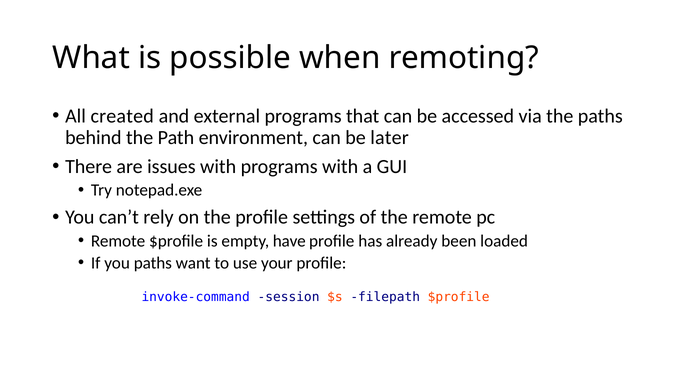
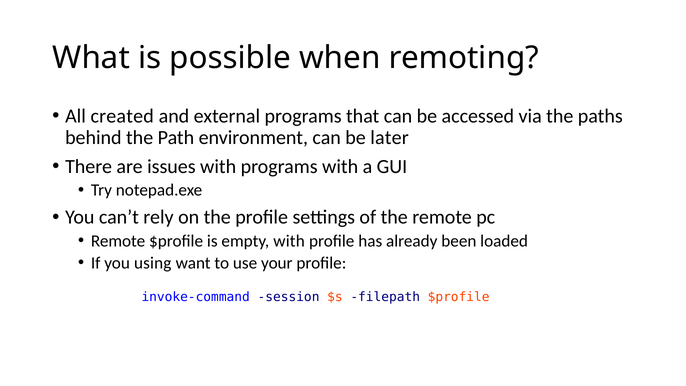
empty have: have -> with
you paths: paths -> using
